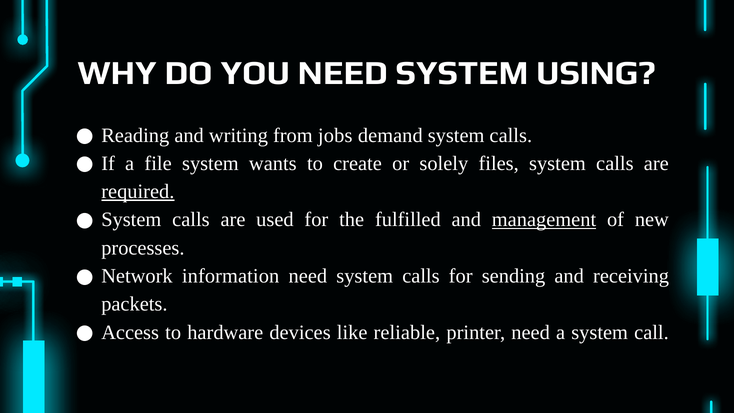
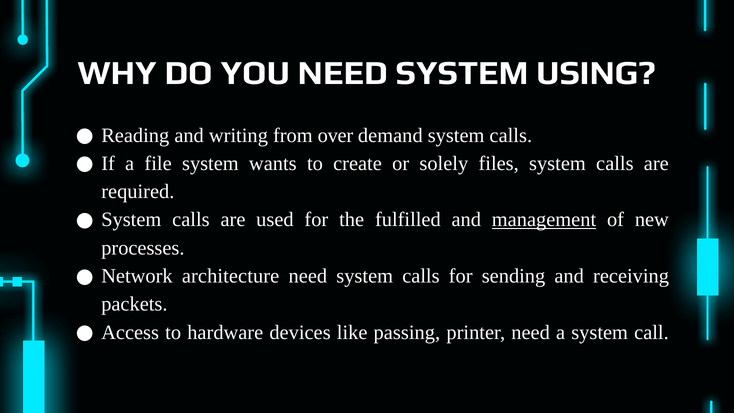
jobs: jobs -> over
required underline: present -> none
information: information -> architecture
reliable: reliable -> passing
